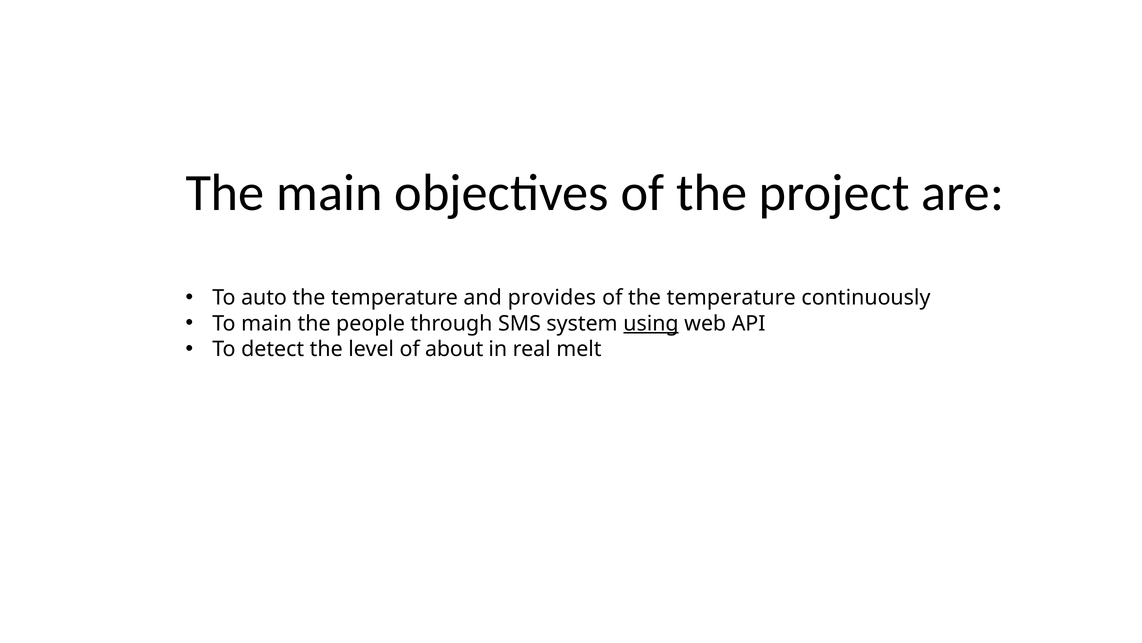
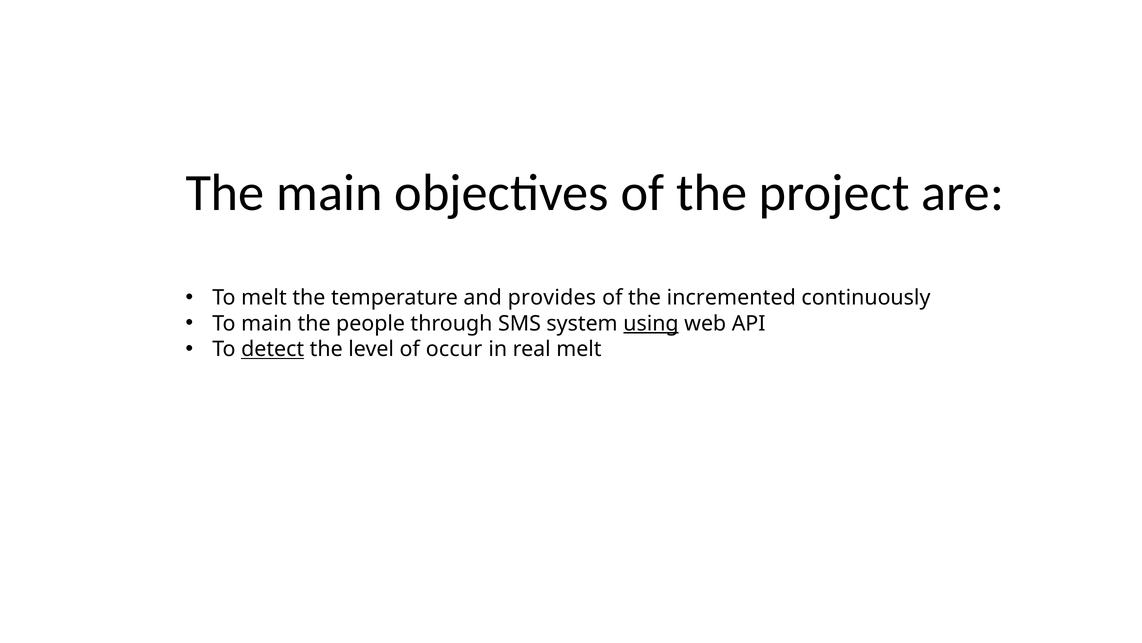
To auto: auto -> melt
of the temperature: temperature -> incremented
detect underline: none -> present
about: about -> occur
